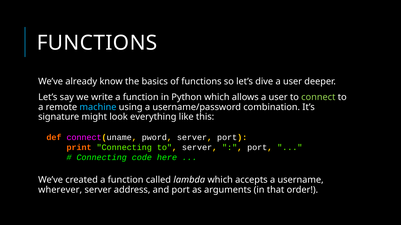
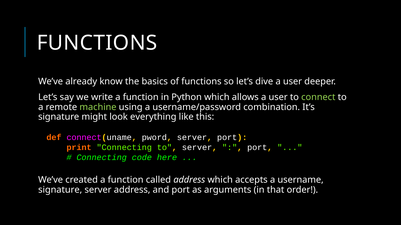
machine colour: light blue -> light green
called lambda: lambda -> address
wherever at (60, 190): wherever -> signature
